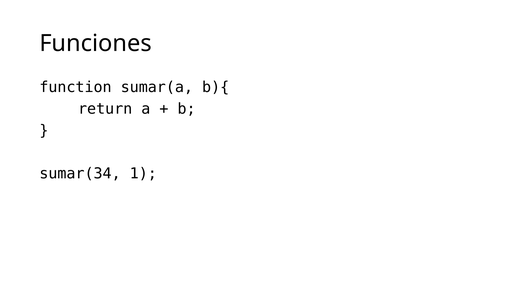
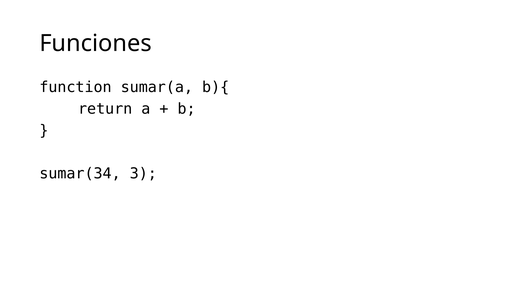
1: 1 -> 3
